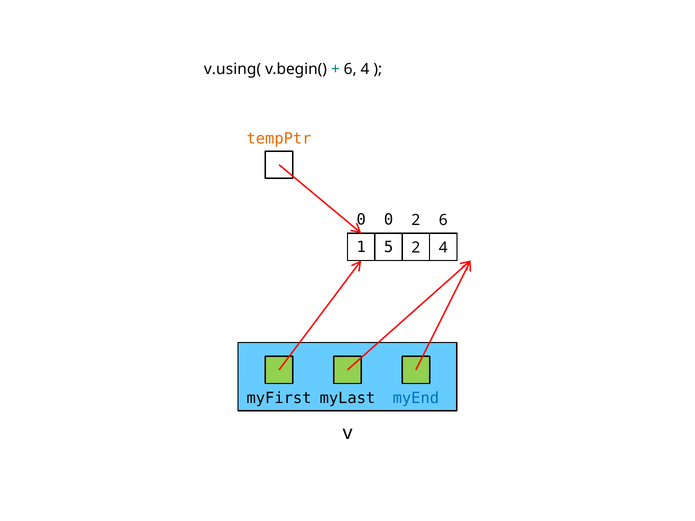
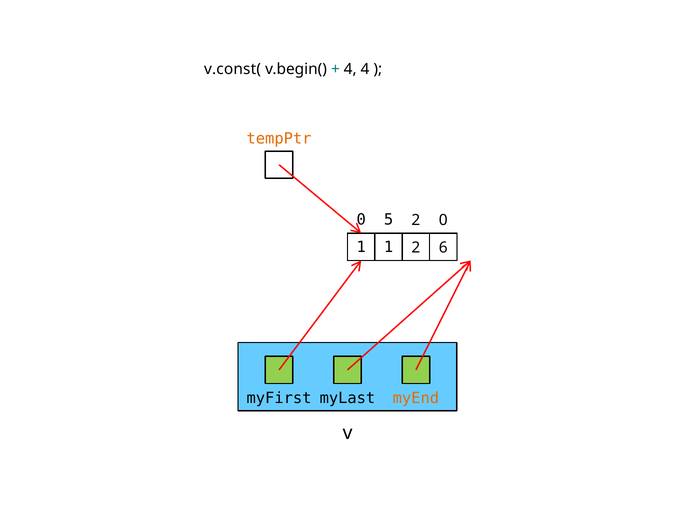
v.using(: v.using( -> v.const(
6 at (350, 69): 6 -> 4
0 at (389, 220): 0 -> 5
2 6: 6 -> 0
1 5: 5 -> 1
2 4: 4 -> 6
myEnd colour: blue -> orange
